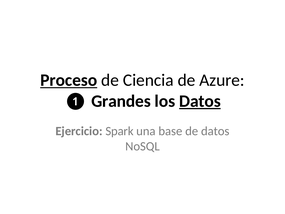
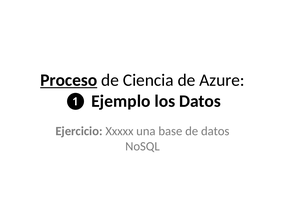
Grandes: Grandes -> Ejemplo
Datos at (200, 101) underline: present -> none
Spark: Spark -> Xxxxx
